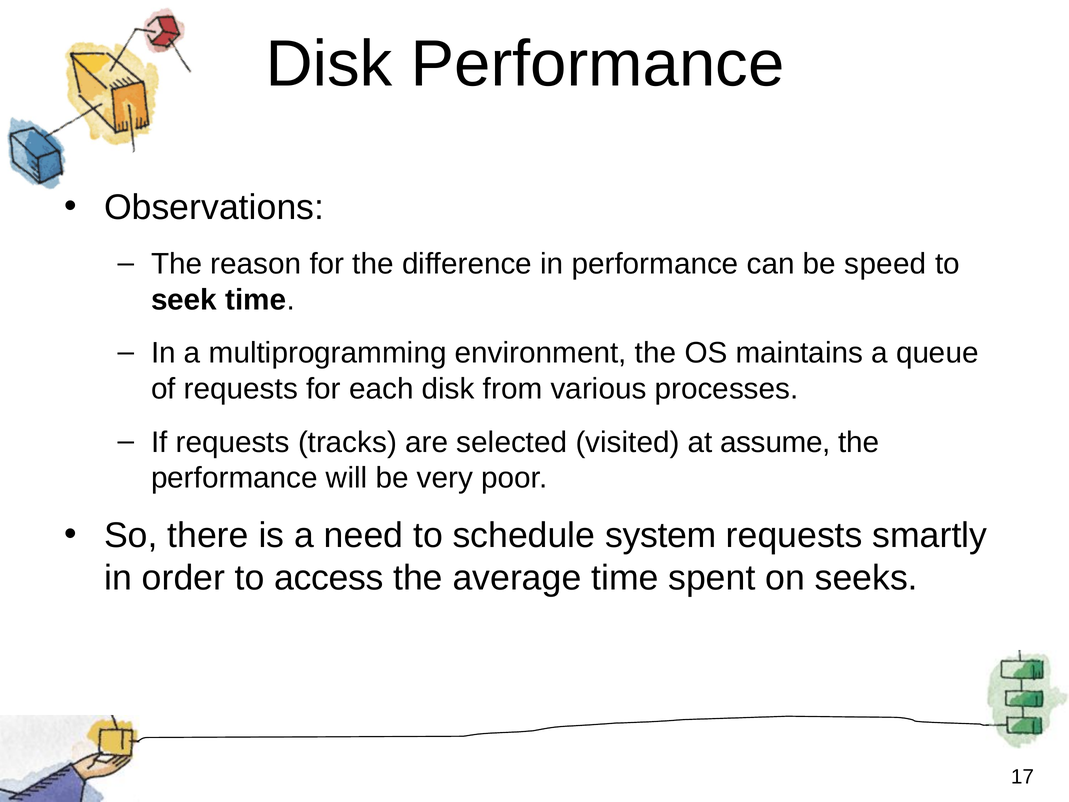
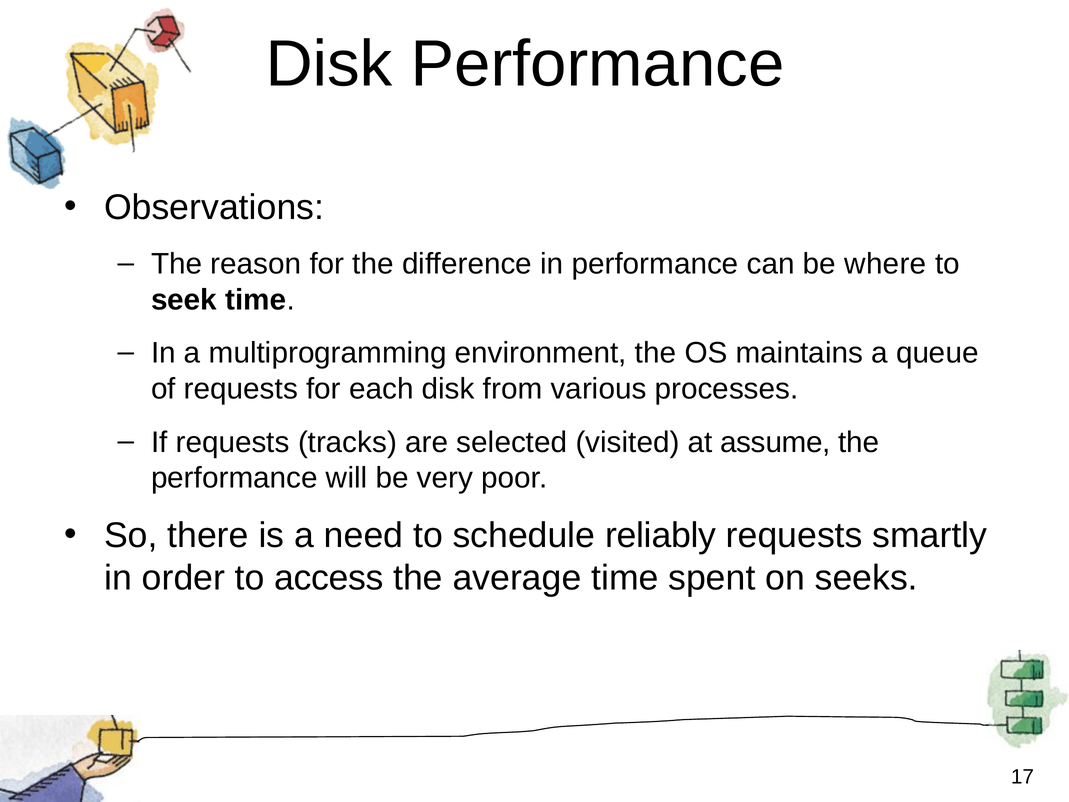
speed: speed -> where
system: system -> reliably
